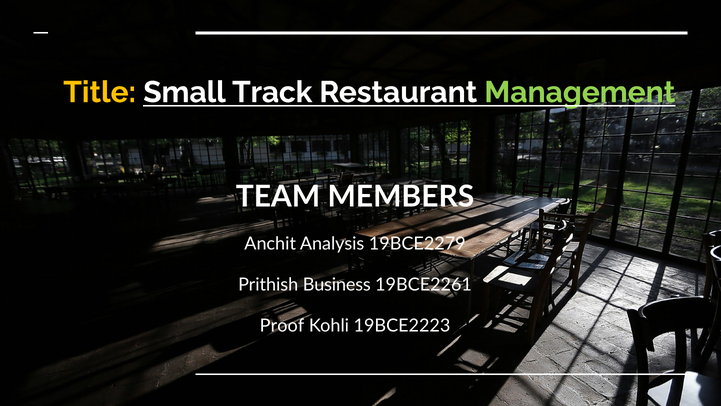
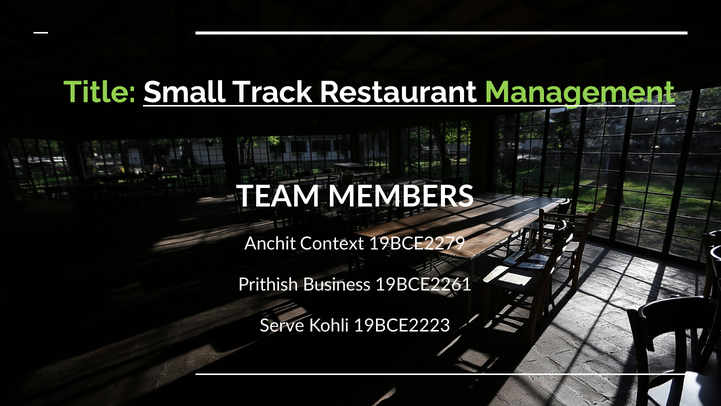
Title colour: yellow -> light green
Analysis: Analysis -> Context
Proof: Proof -> Serve
